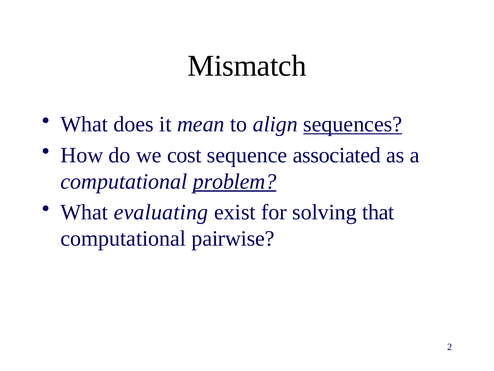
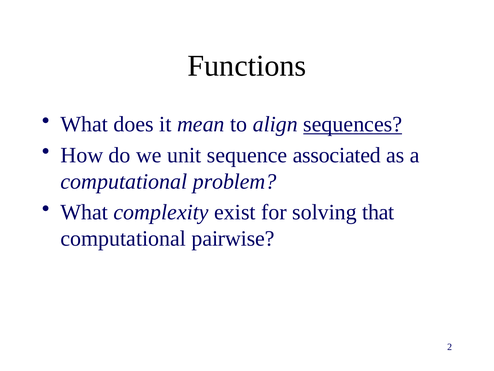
Mismatch: Mismatch -> Functions
cost: cost -> unit
problem underline: present -> none
evaluating: evaluating -> complexity
